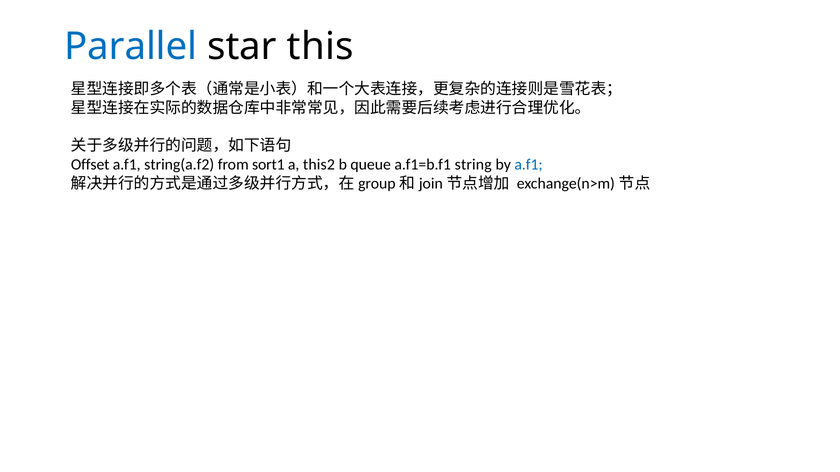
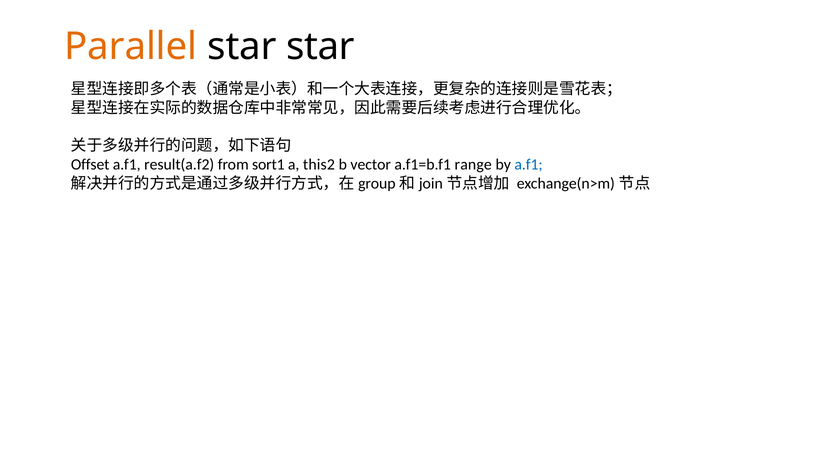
Parallel colour: blue -> orange
star this: this -> star
string(a.f2: string(a.f2 -> result(a.f2
queue: queue -> vector
string: string -> range
